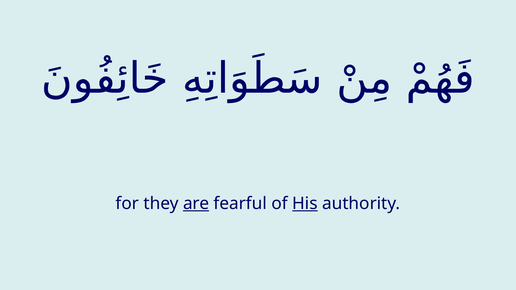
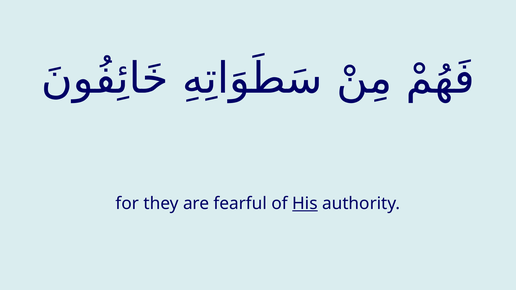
are underline: present -> none
